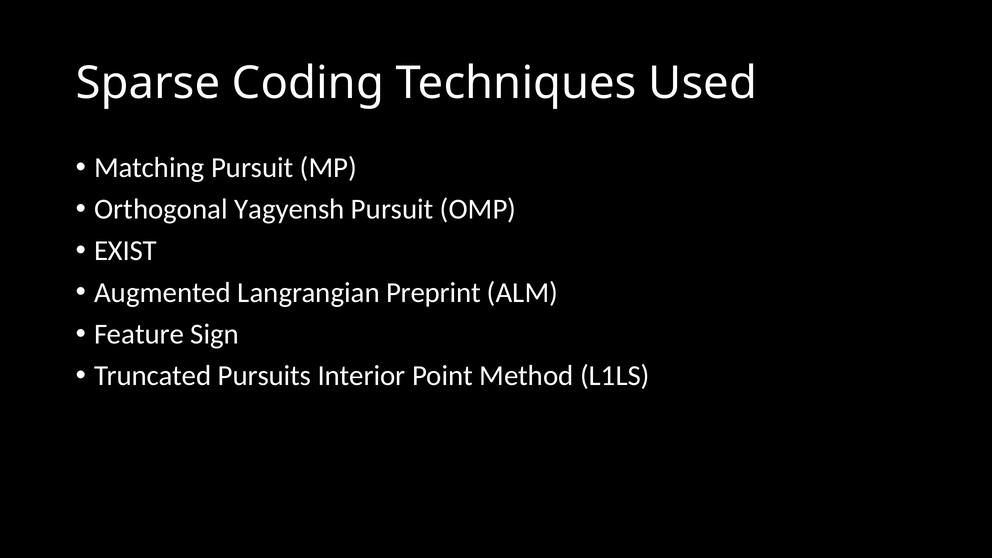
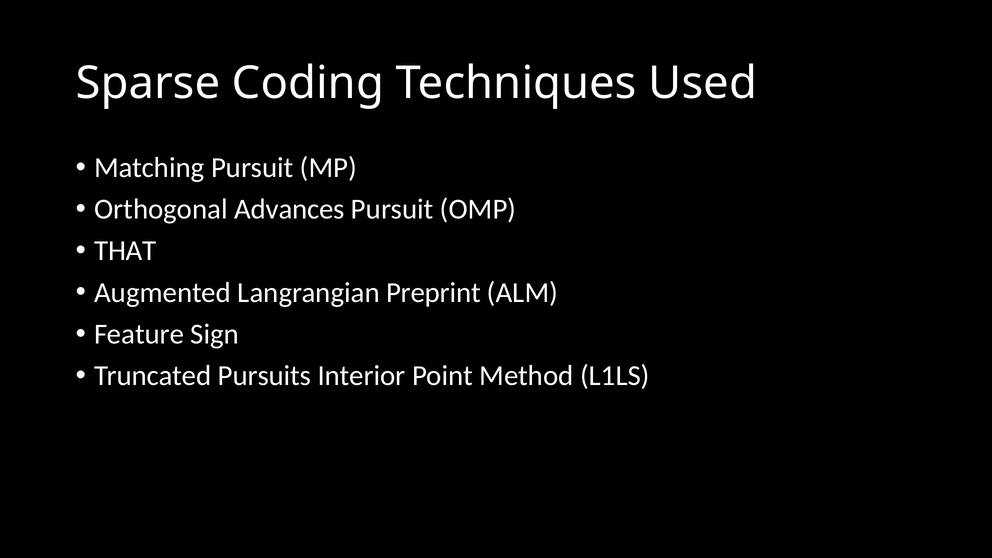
Yagyensh: Yagyensh -> Advances
EXIST: EXIST -> THAT
